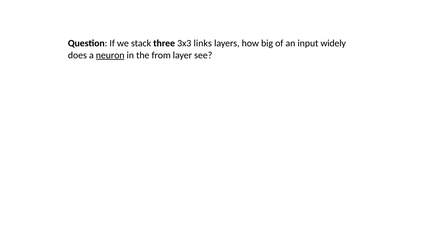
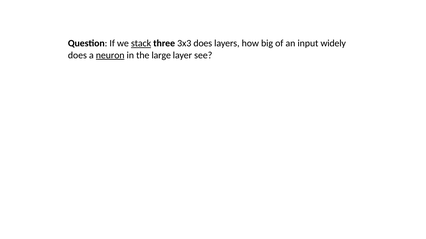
stack underline: none -> present
3x3 links: links -> does
from: from -> large
